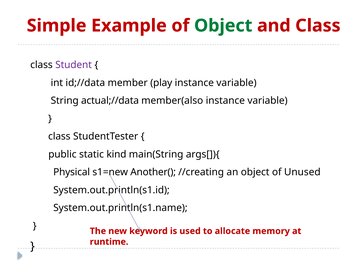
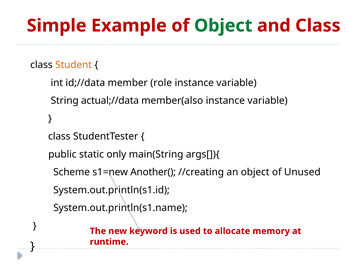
Student colour: purple -> orange
play: play -> role
kind: kind -> only
Physical: Physical -> Scheme
